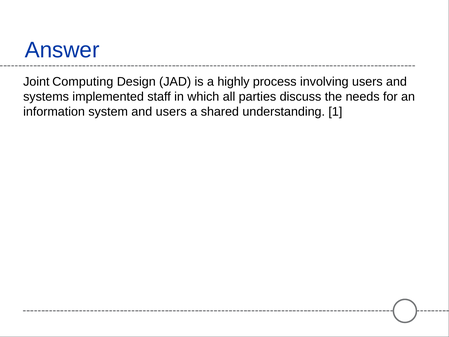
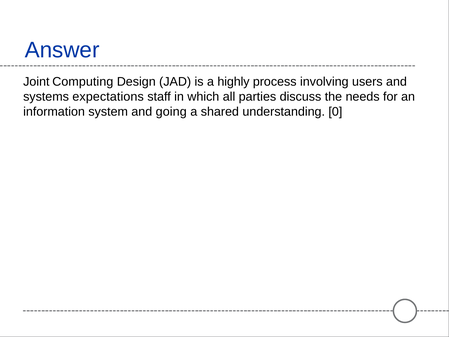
implemented: implemented -> expectations
and users: users -> going
1: 1 -> 0
